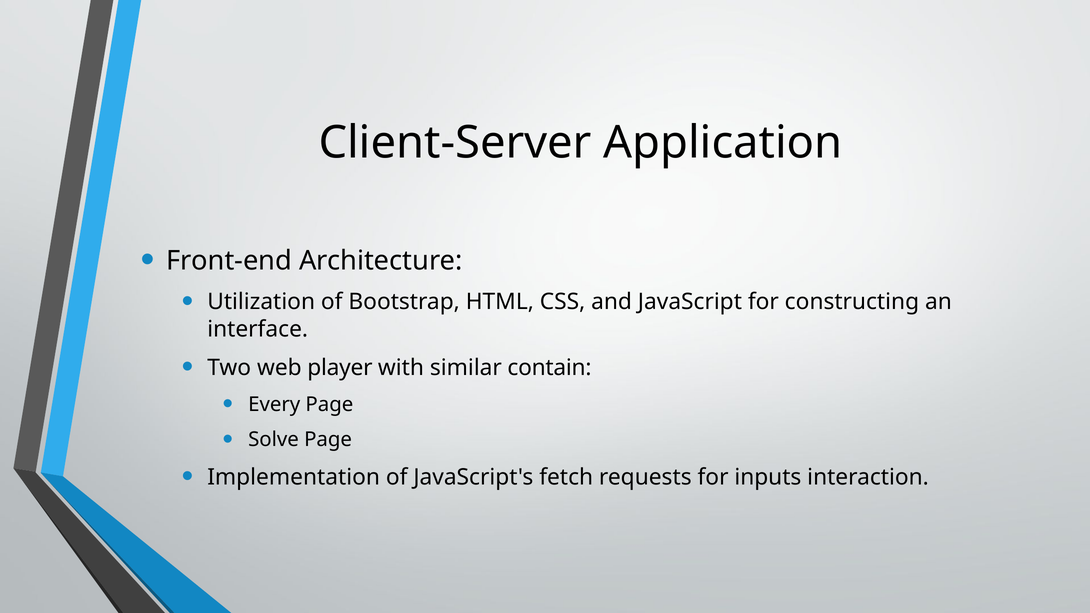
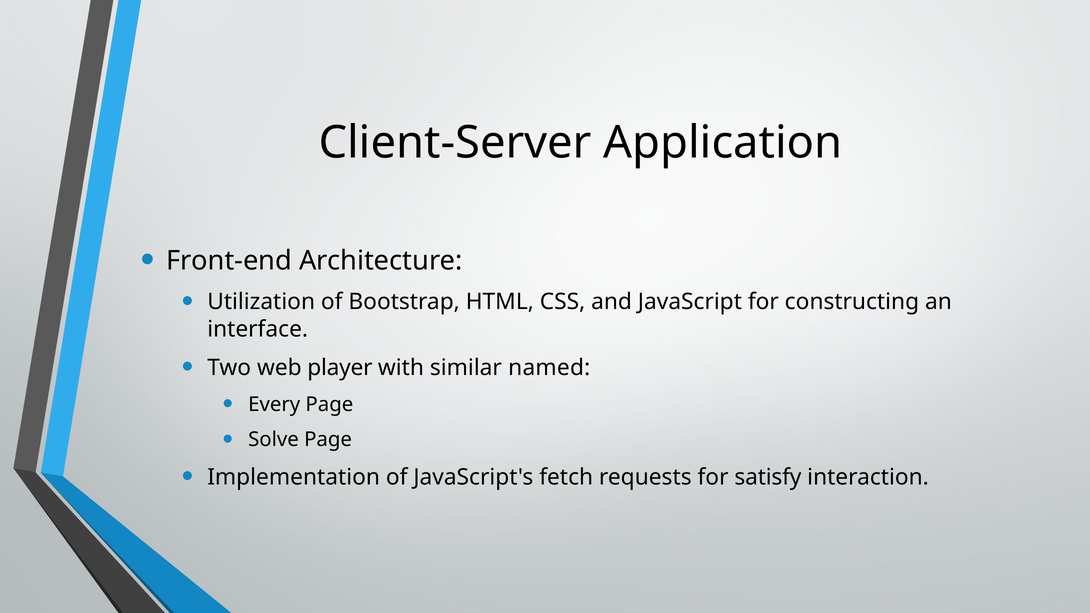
contain: contain -> named
inputs: inputs -> satisfy
